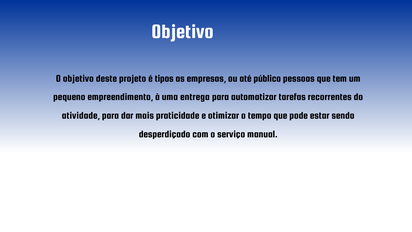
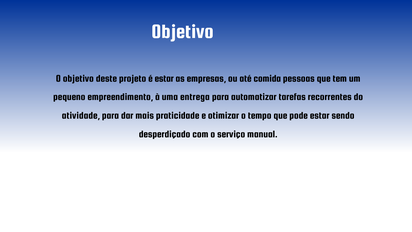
é tipos: tipos -> estar
público: público -> comida
